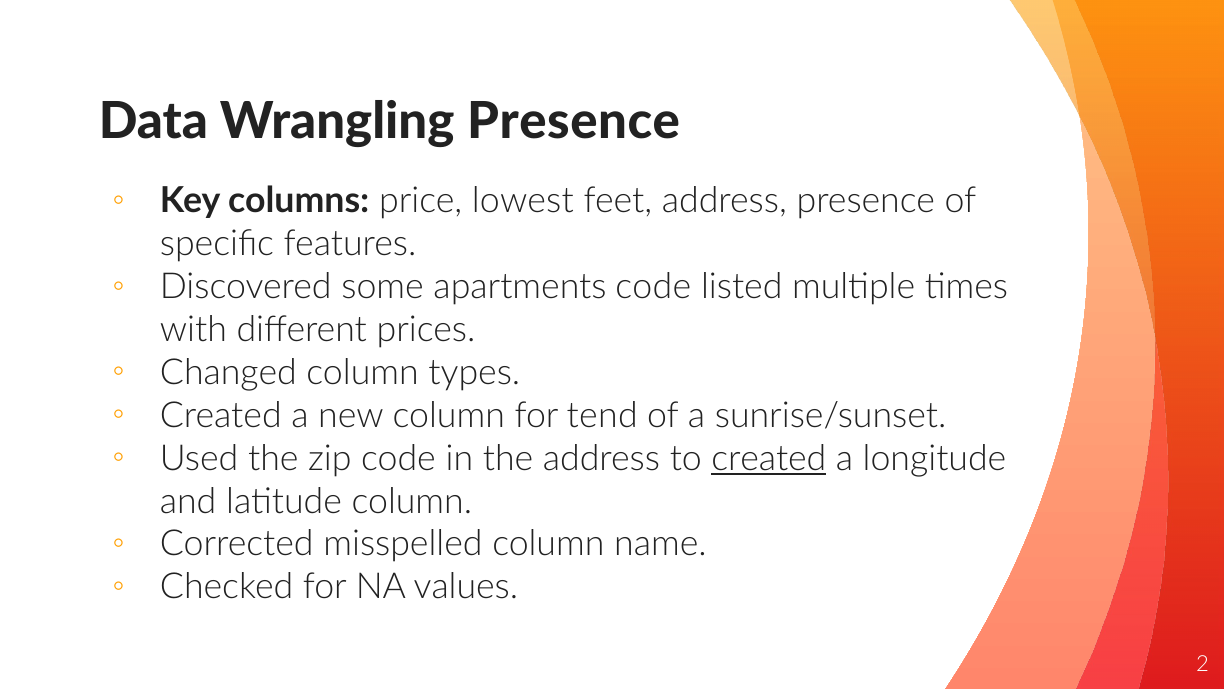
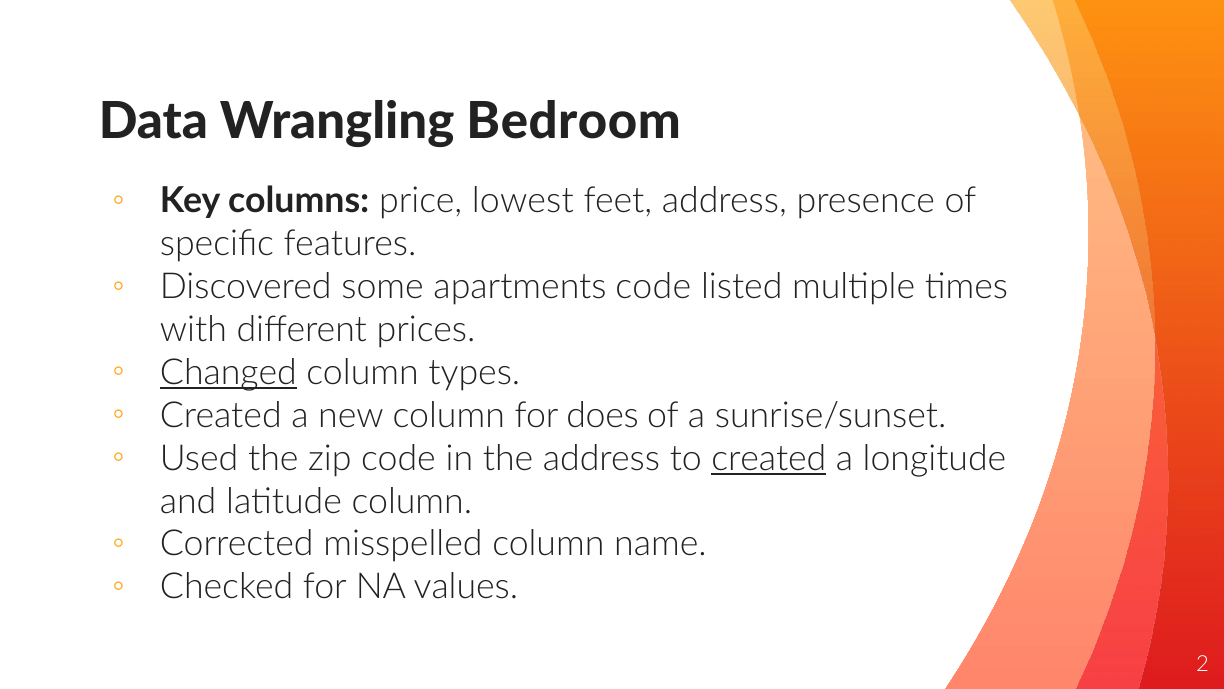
Wrangling Presence: Presence -> Bedroom
Changed underline: none -> present
tend: tend -> does
